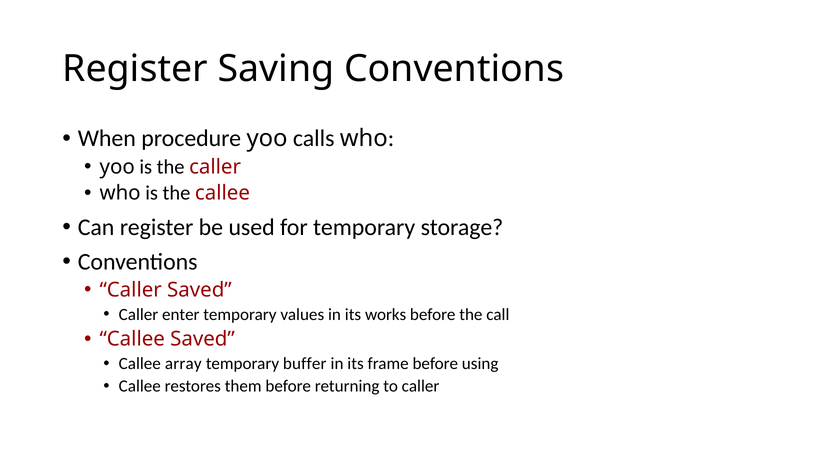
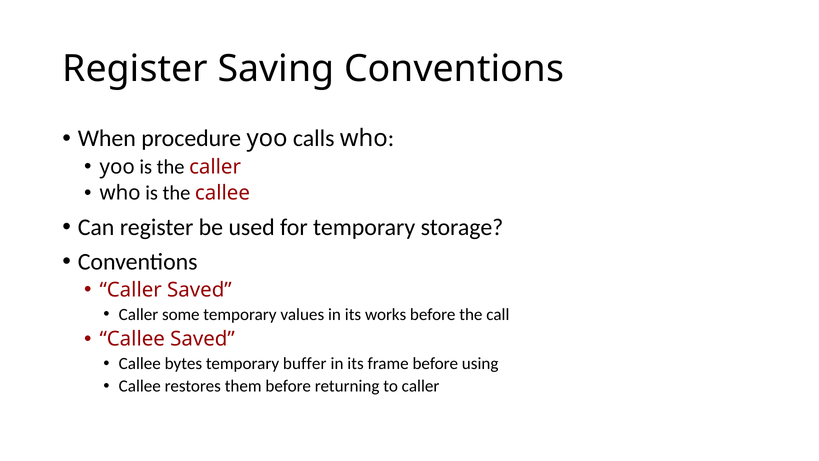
enter: enter -> some
array: array -> bytes
